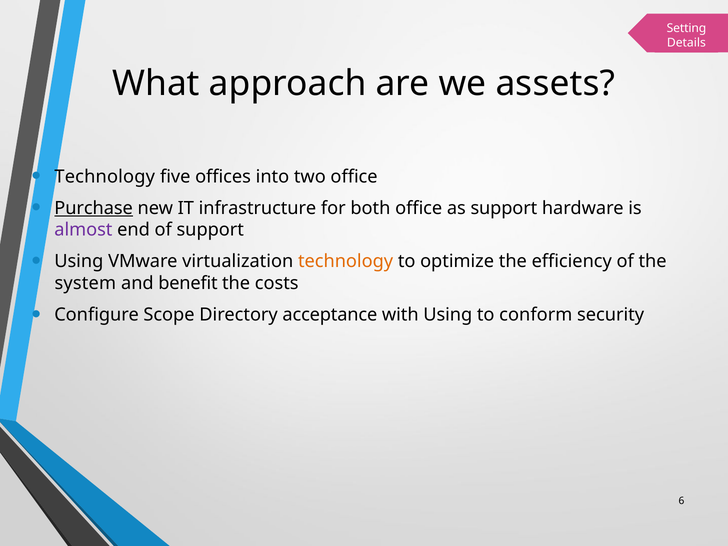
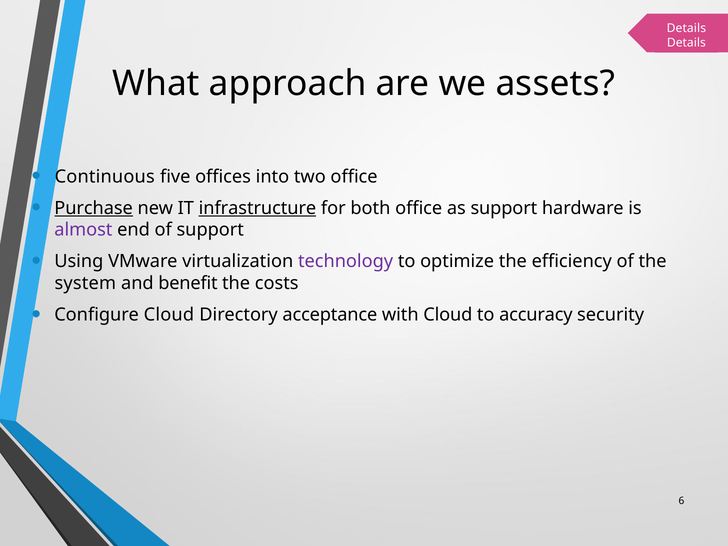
Setting at (686, 28): Setting -> Details
Technology at (105, 177): Technology -> Continuous
infrastructure underline: none -> present
technology at (346, 261) colour: orange -> purple
Configure Scope: Scope -> Cloud
with Using: Using -> Cloud
conform: conform -> accuracy
